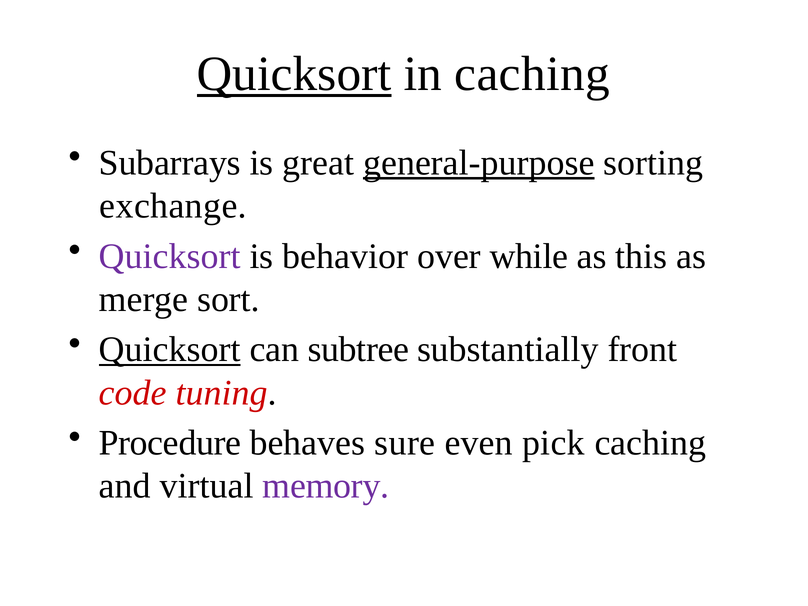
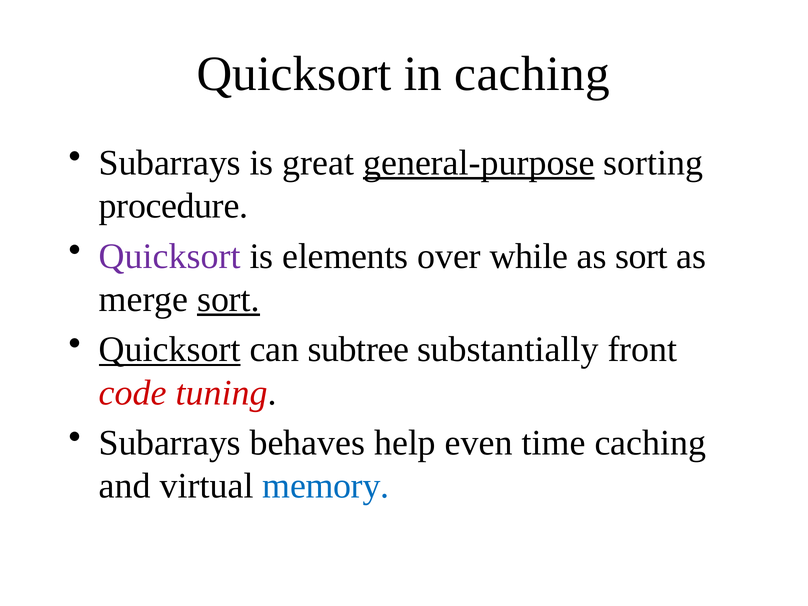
Quicksort at (294, 74) underline: present -> none
exchange: exchange -> procedure
behavior: behavior -> elements
as this: this -> sort
sort at (228, 299) underline: none -> present
Procedure at (170, 443): Procedure -> Subarrays
sure: sure -> help
pick: pick -> time
memory colour: purple -> blue
